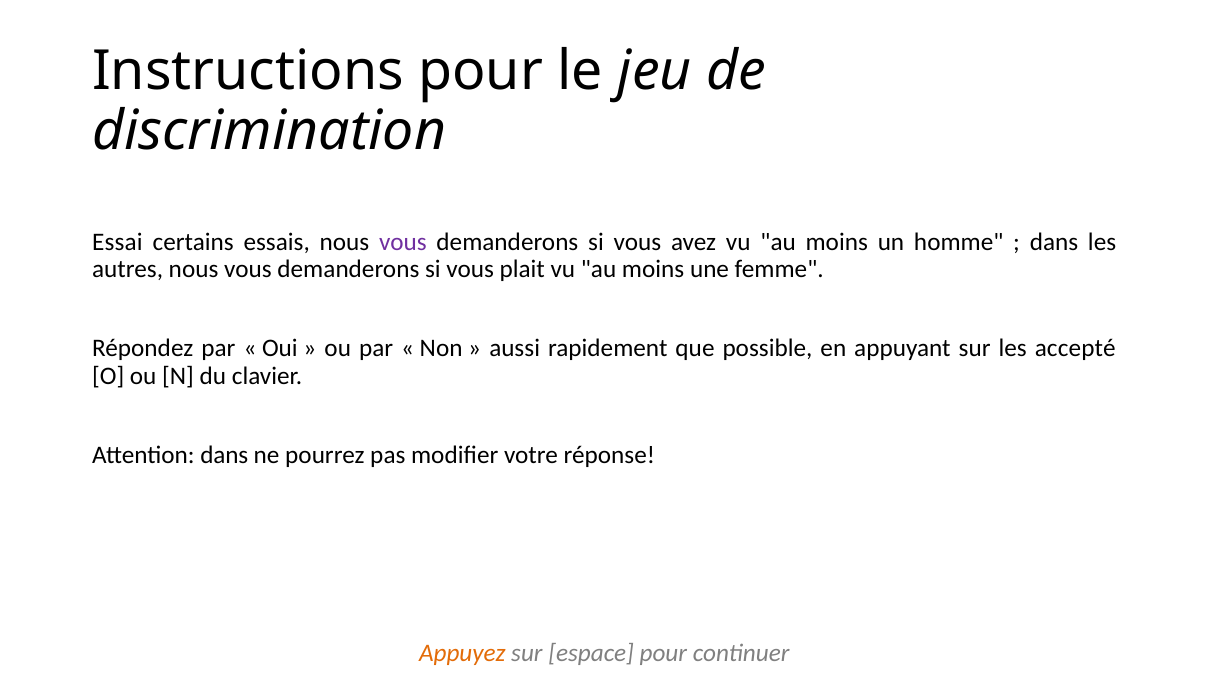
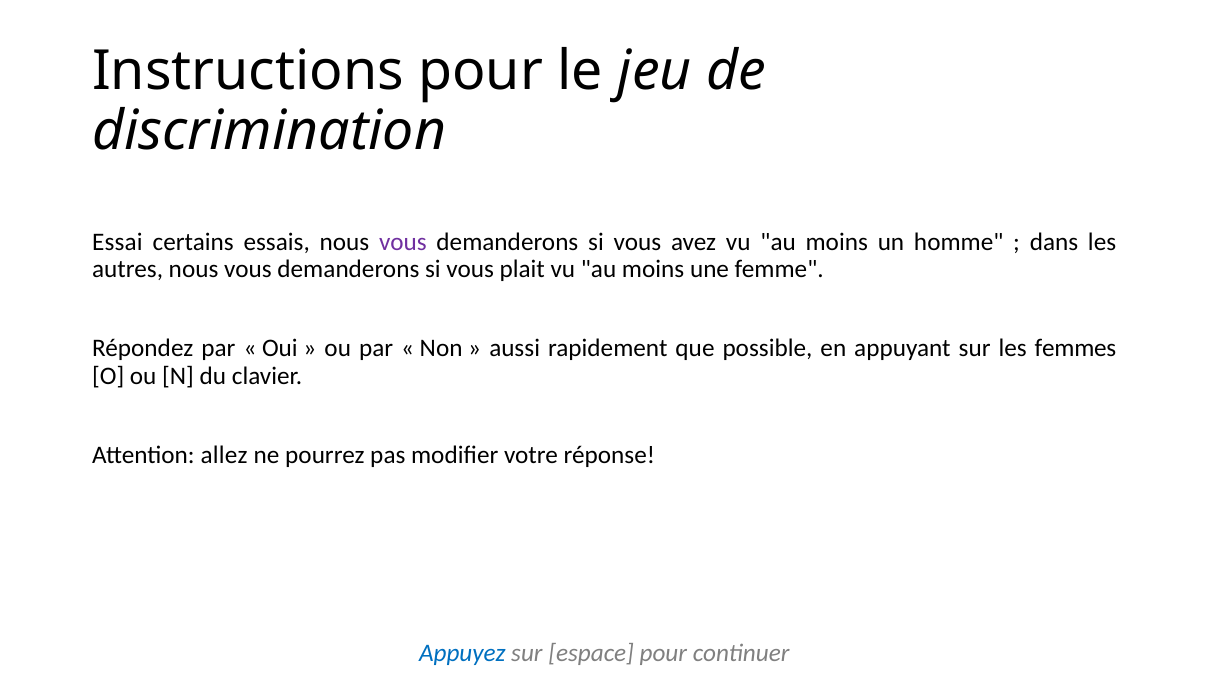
accepté: accepté -> femmes
Attention dans: dans -> allez
Appuyez colour: orange -> blue
